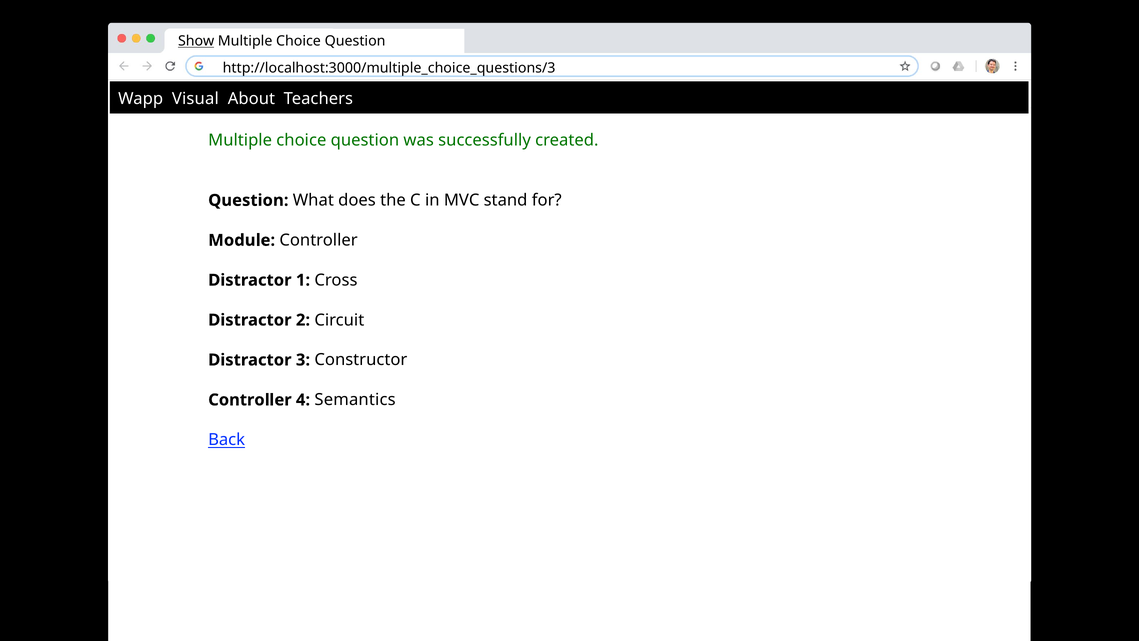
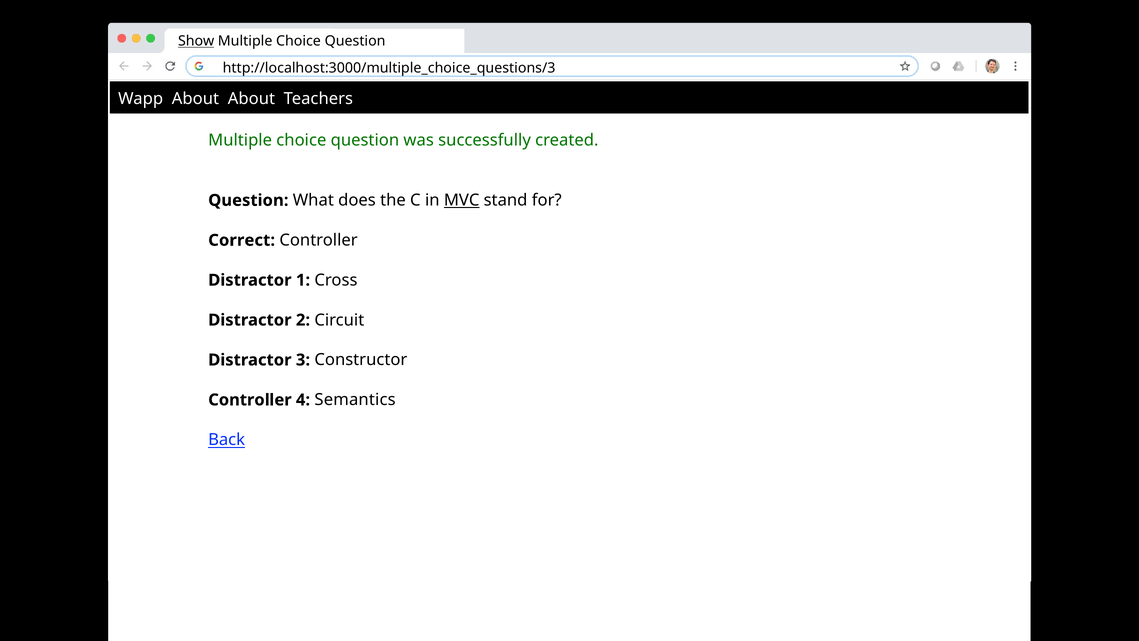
Wapp Visual: Visual -> About
MVC underline: none -> present
Module: Module -> Correct
